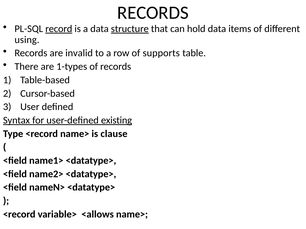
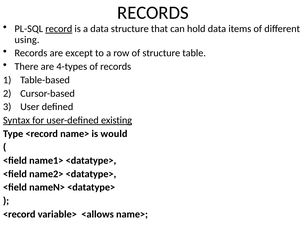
structure at (130, 29) underline: present -> none
invalid: invalid -> except
of supports: supports -> structure
1-types: 1-types -> 4-types
clause: clause -> would
